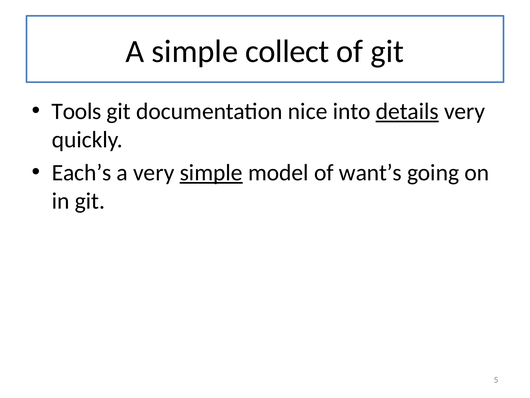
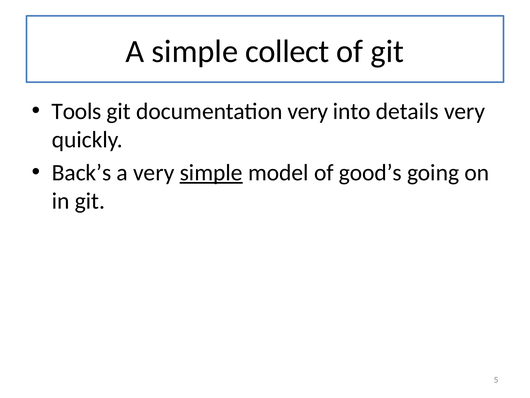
documentation nice: nice -> very
details underline: present -> none
Each’s: Each’s -> Back’s
want’s: want’s -> good’s
